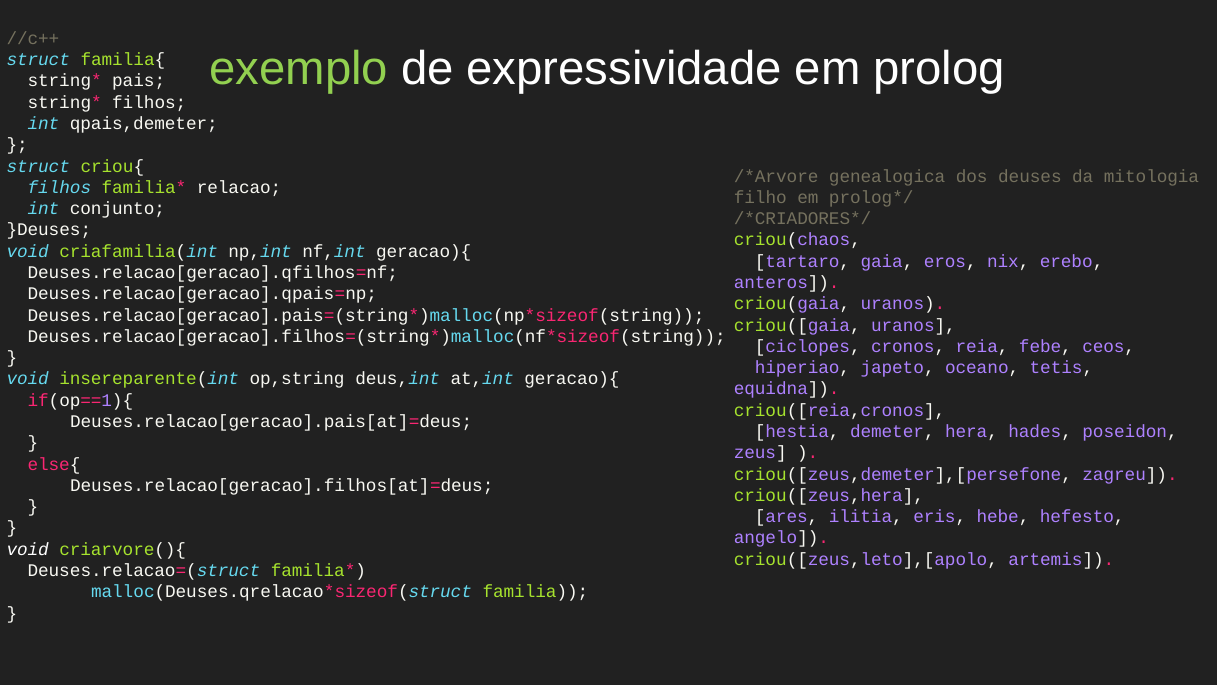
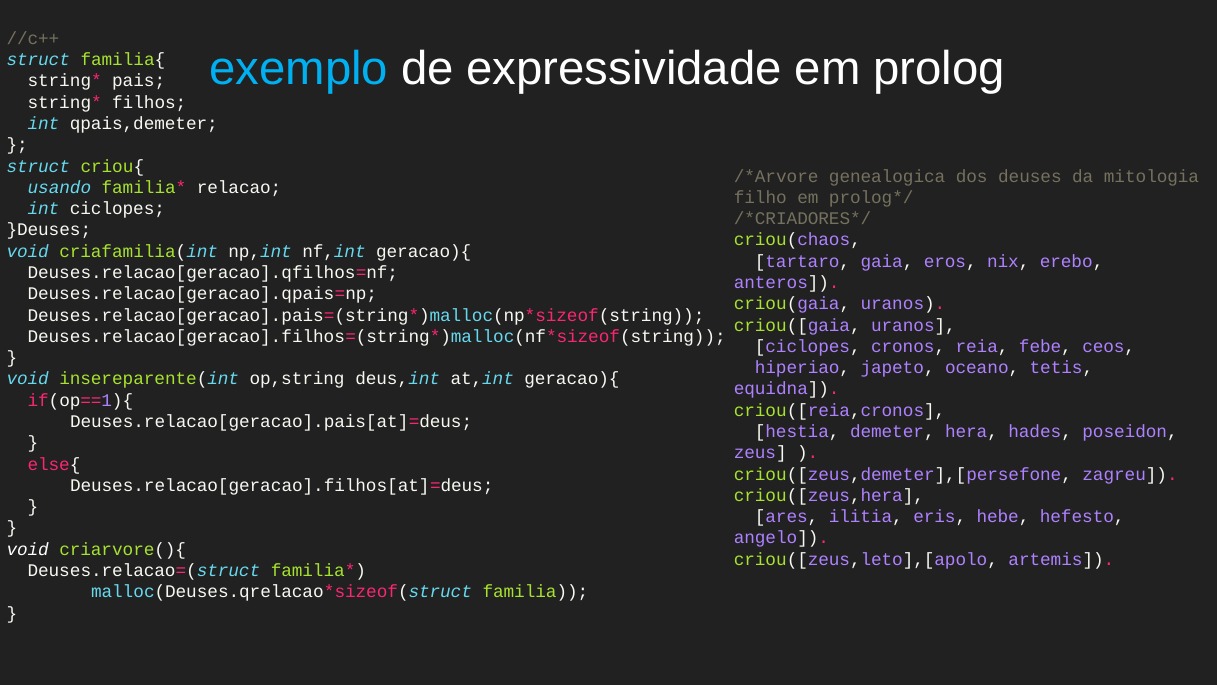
exemplo colour: light green -> light blue
filhos at (59, 187): filhos -> usando
int conjunto: conjunto -> ciclopes
